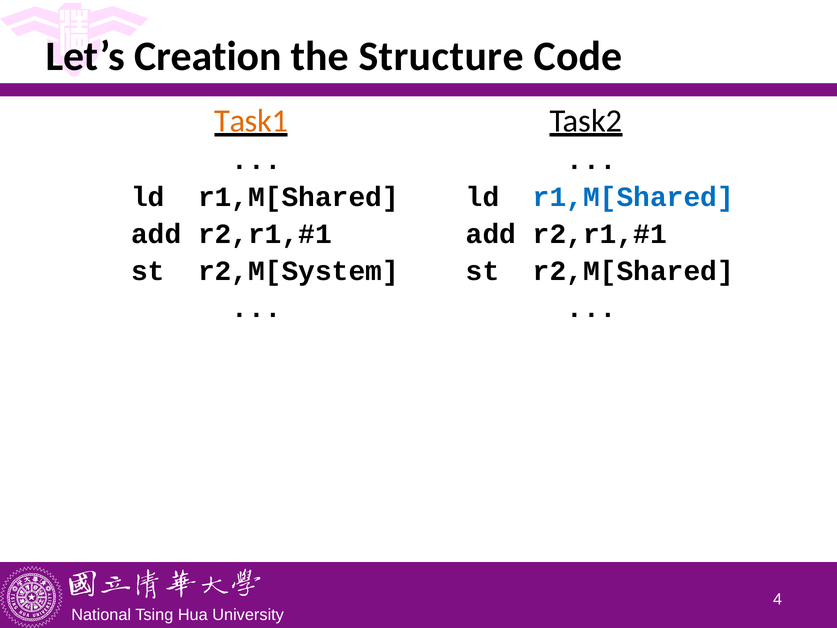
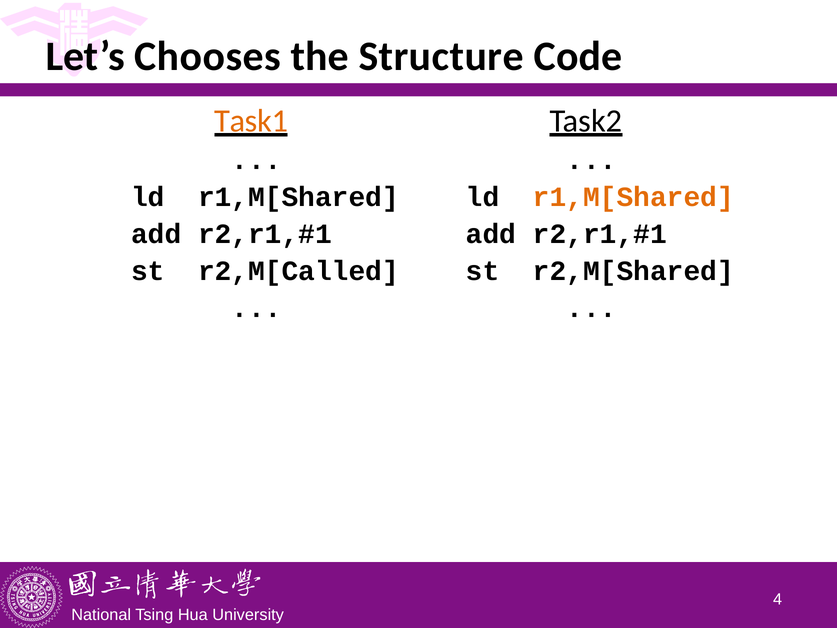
Creation: Creation -> Chooses
r1,M[Shared at (633, 197) colour: blue -> orange
r2,M[System: r2,M[System -> r2,M[Called
